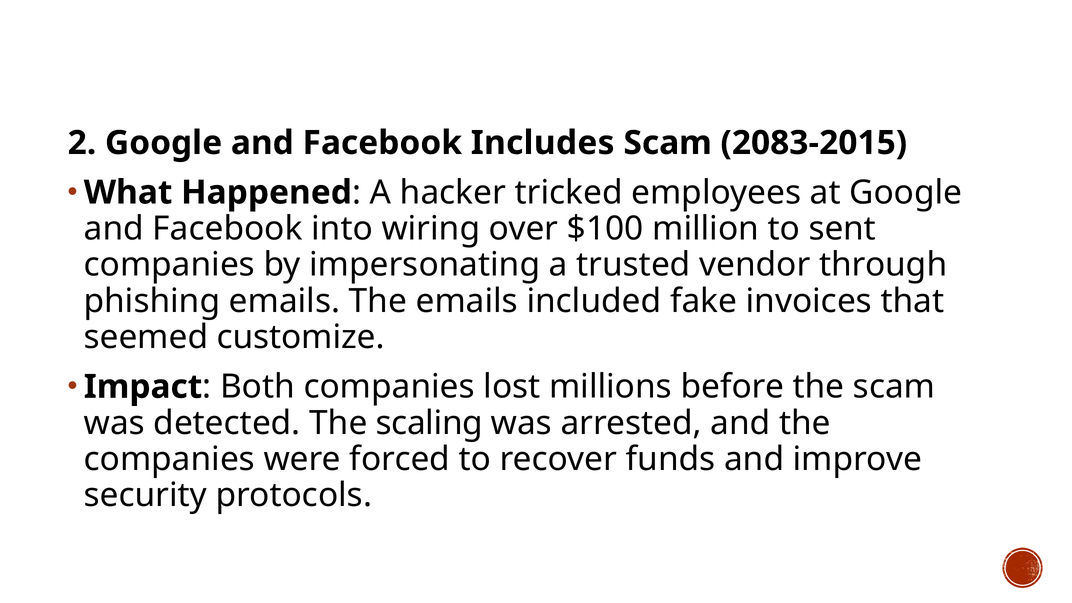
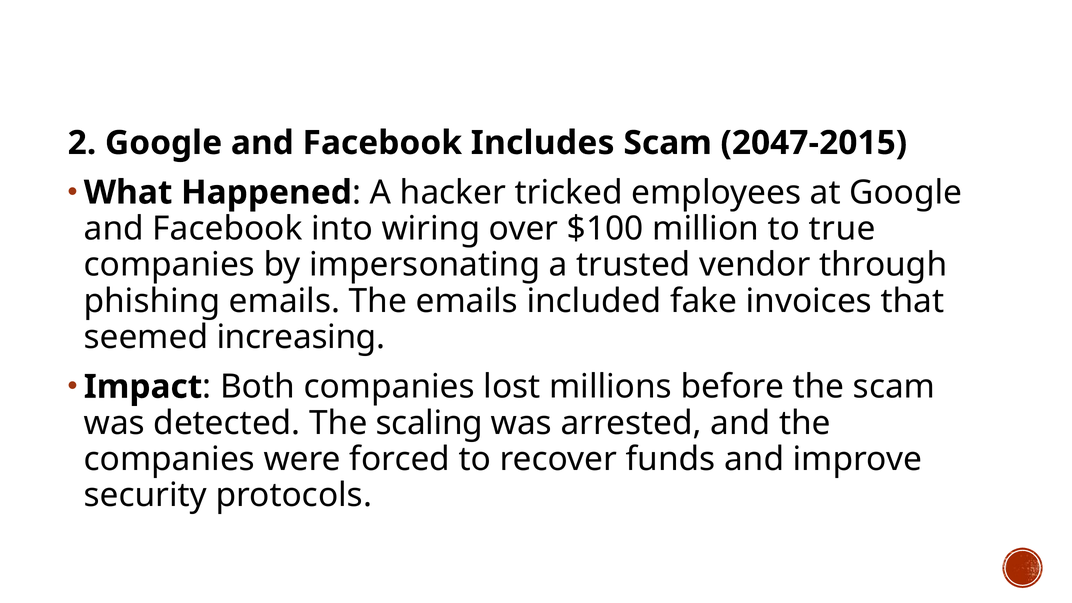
2083-2015: 2083-2015 -> 2047-2015
sent: sent -> true
customize: customize -> increasing
